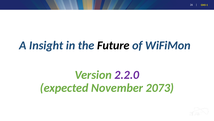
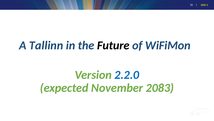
Insight: Insight -> Tallinn
2.2.0 colour: purple -> blue
2073: 2073 -> 2083
